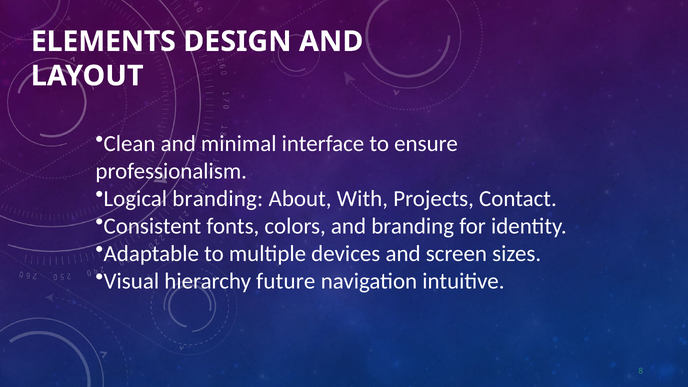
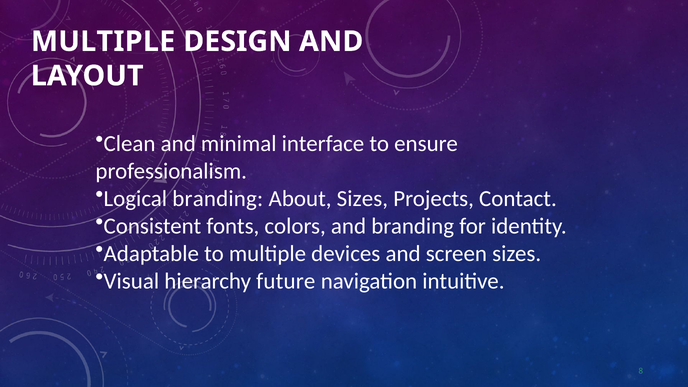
ELEMENTS at (103, 41): ELEMENTS -> MULTIPLE
About With: With -> Sizes
